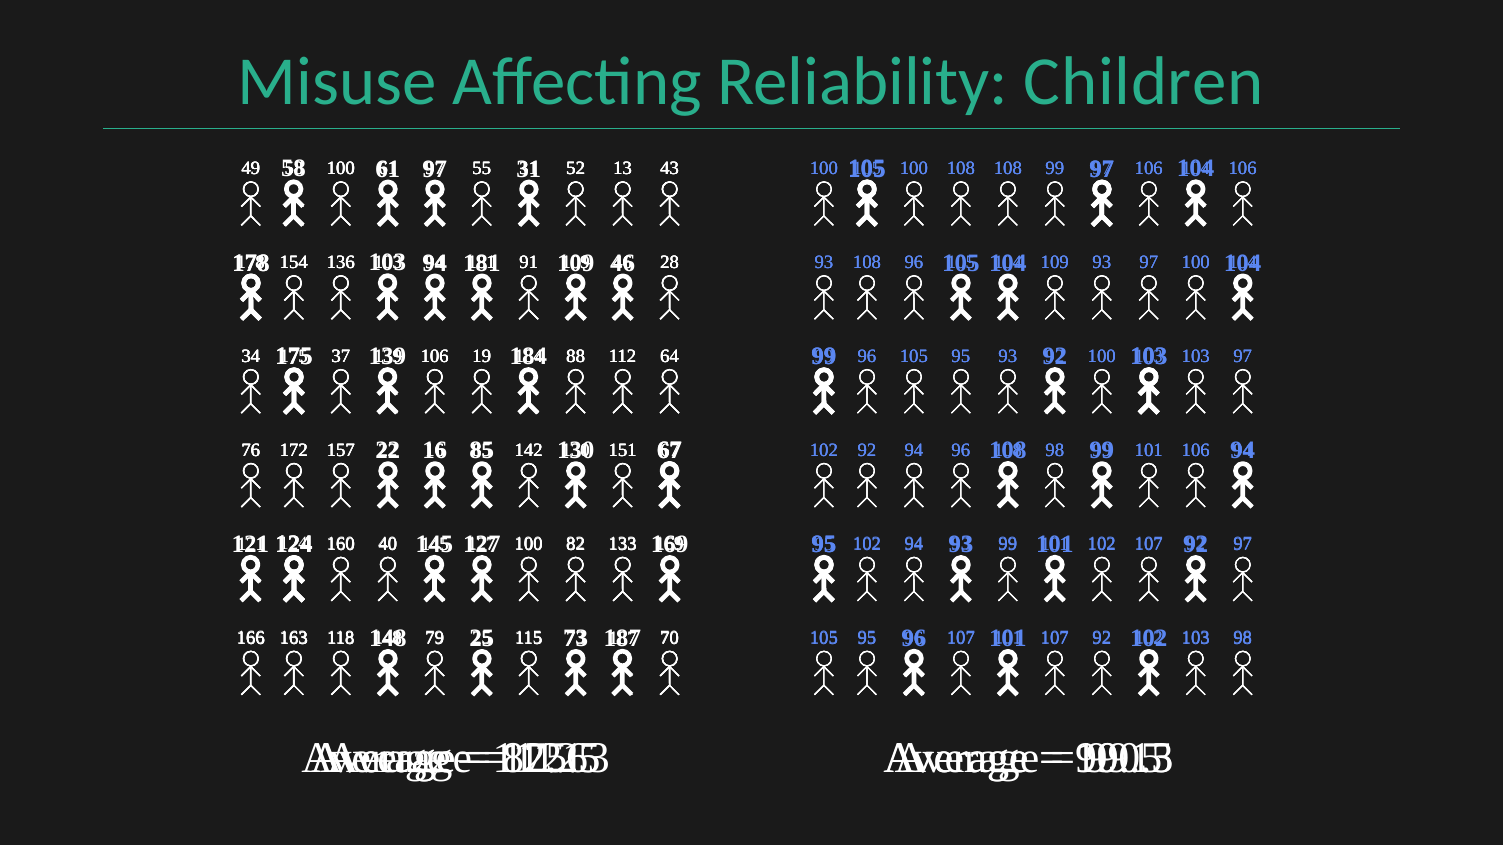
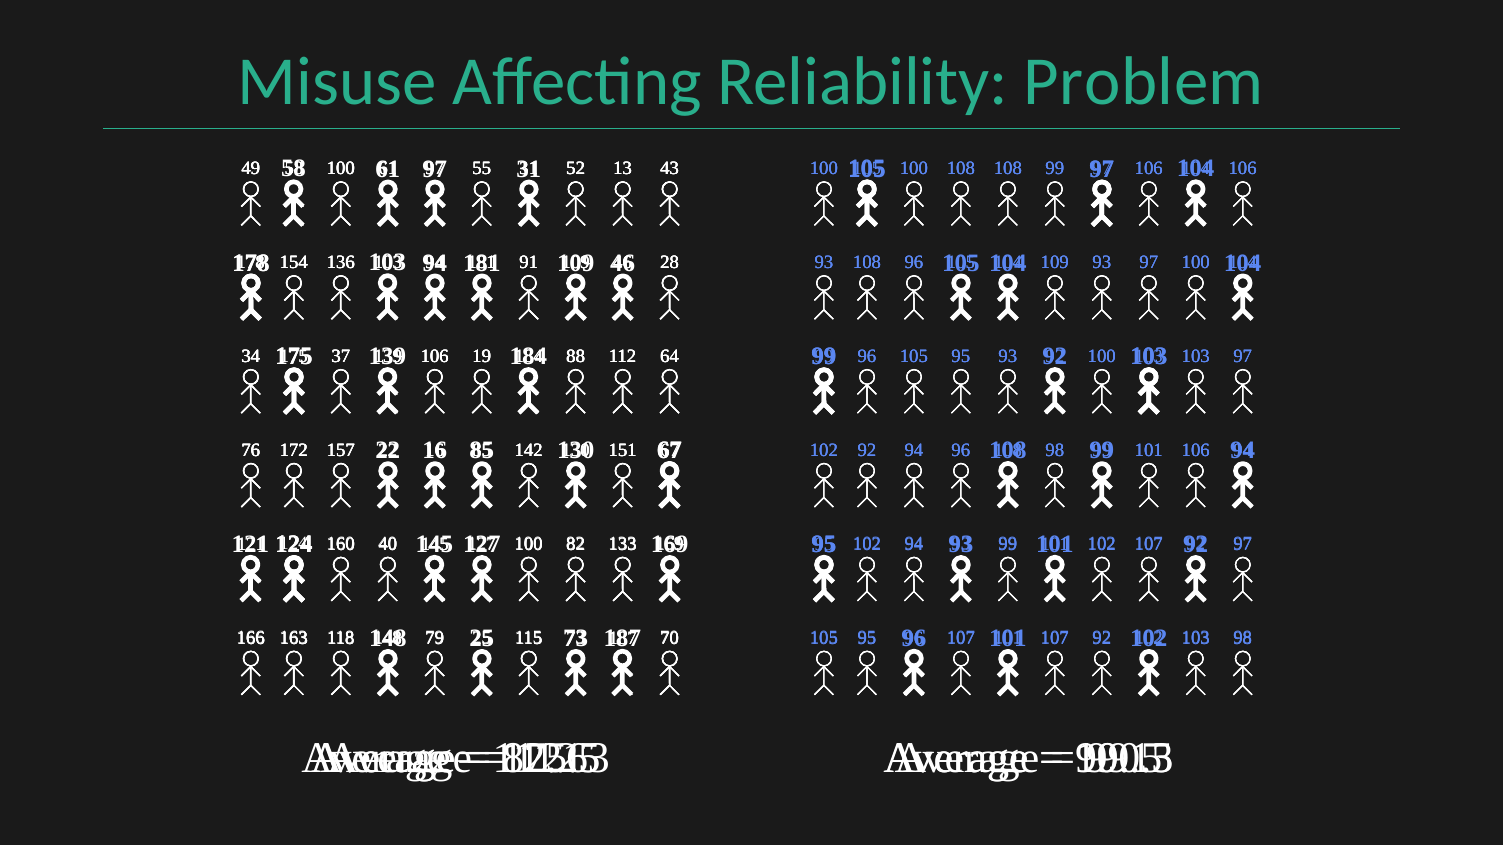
Children: Children -> Problem
